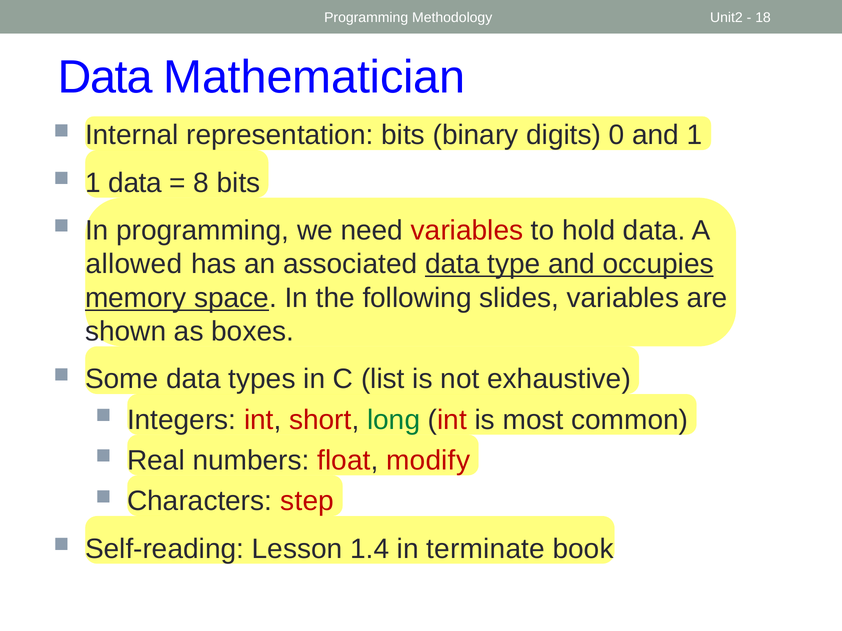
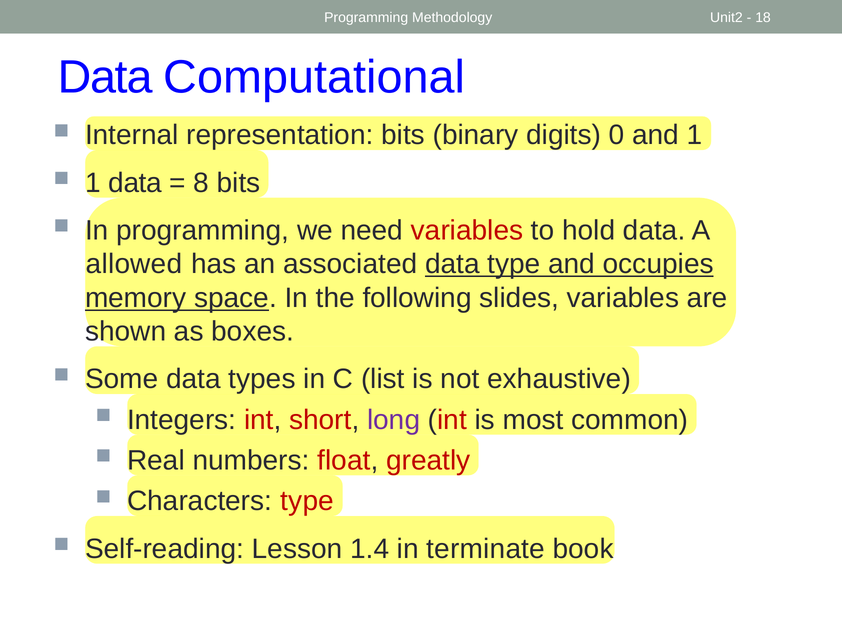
Mathematician: Mathematician -> Computational
long colour: green -> purple
modify: modify -> greatly
Characters step: step -> type
